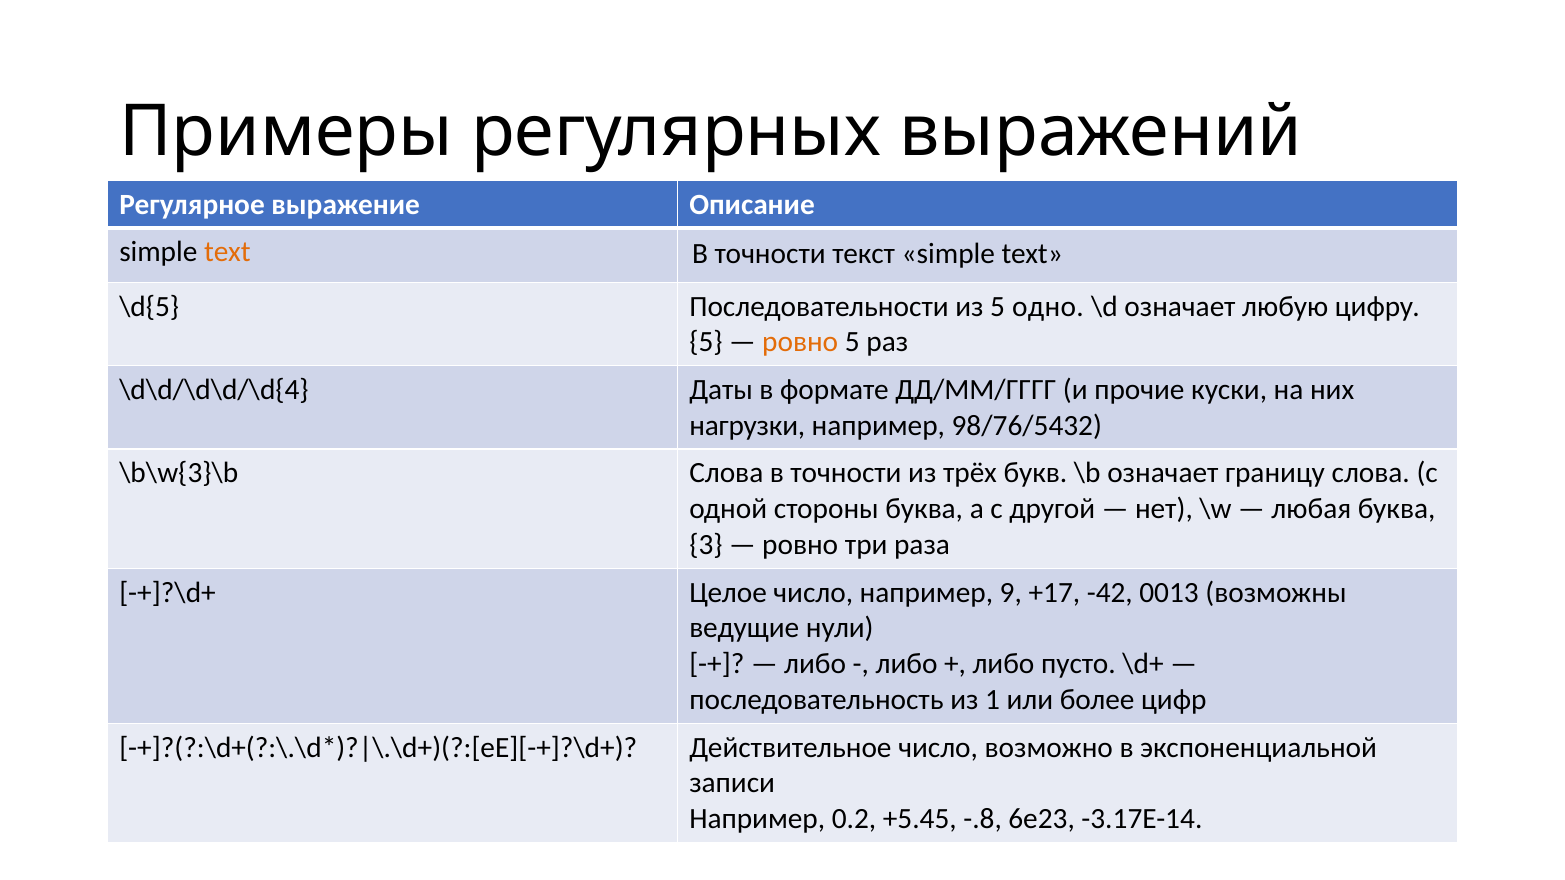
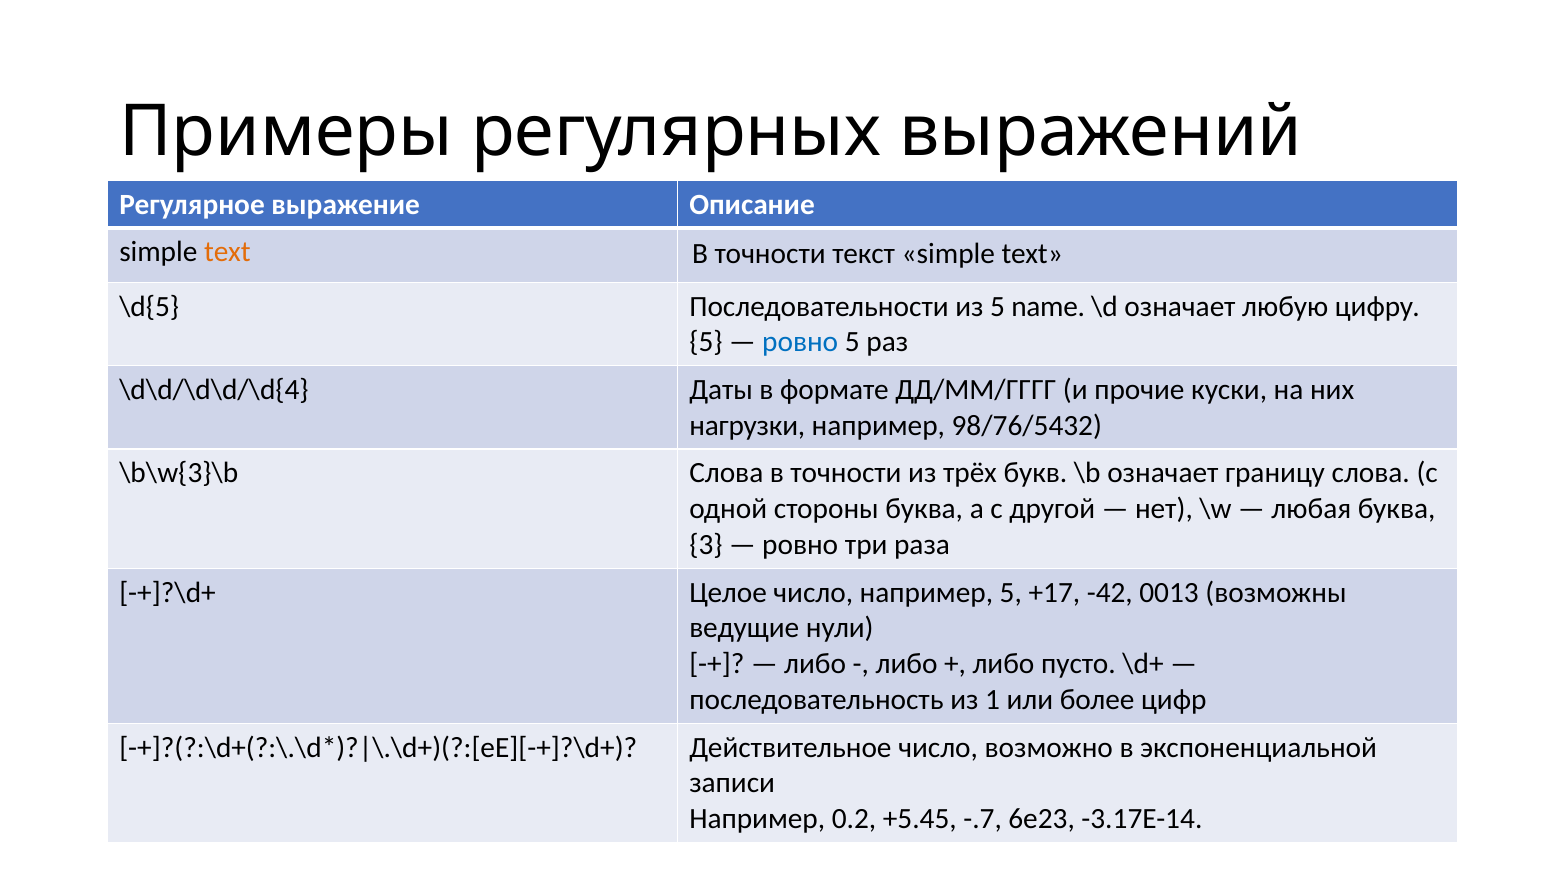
одно: одно -> name
ровно at (800, 342) colour: orange -> blue
например 9: 9 -> 5
-.8: -.8 -> -.7
